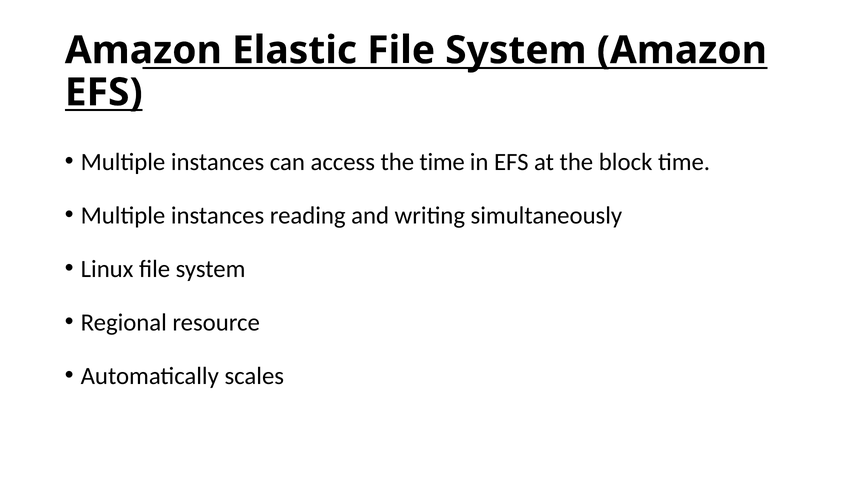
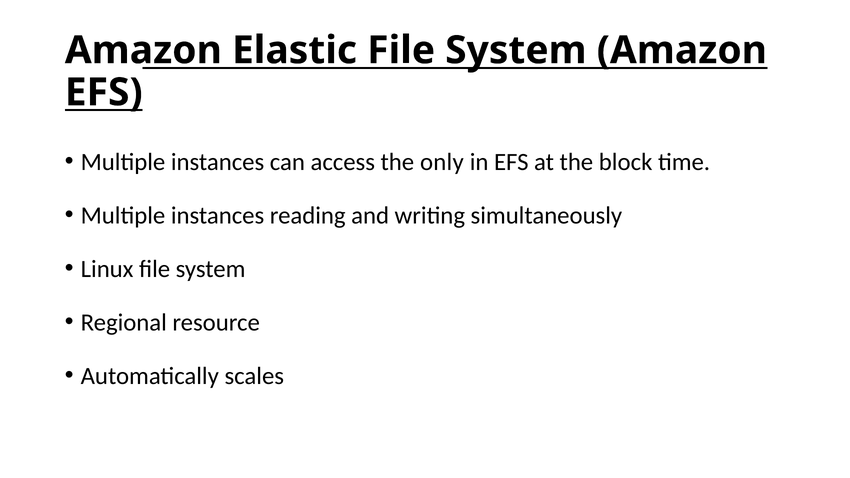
the time: time -> only
